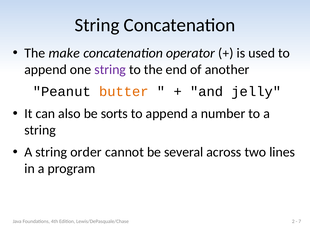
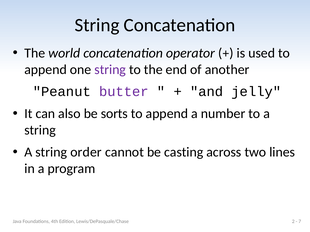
make: make -> world
butter colour: orange -> purple
several: several -> casting
